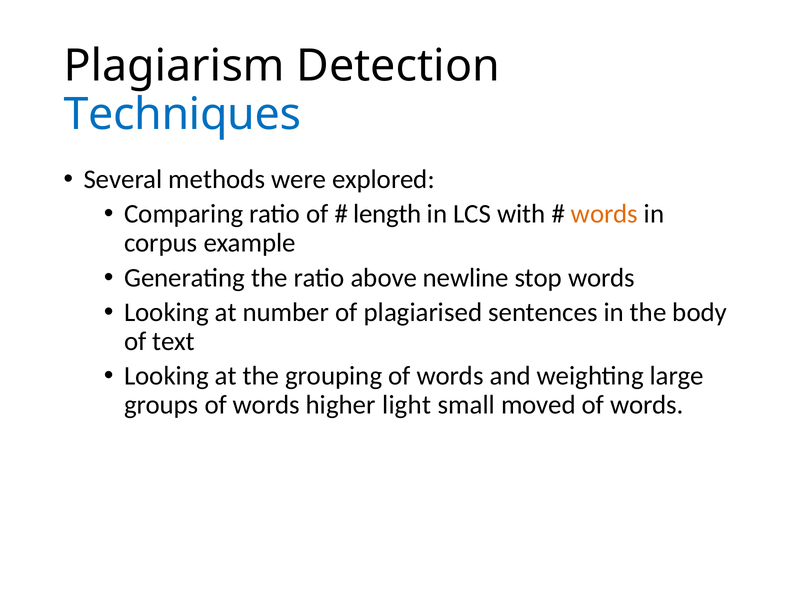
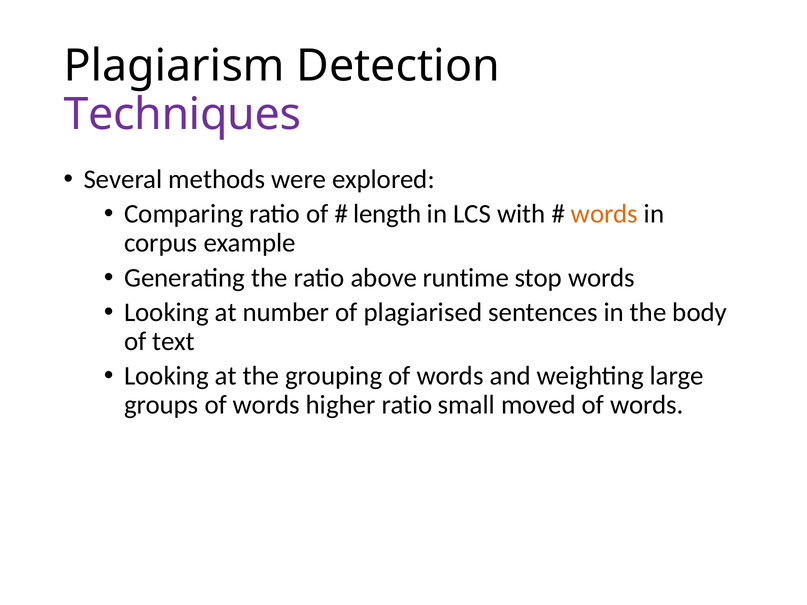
Techniques colour: blue -> purple
newline: newline -> runtime
higher light: light -> ratio
